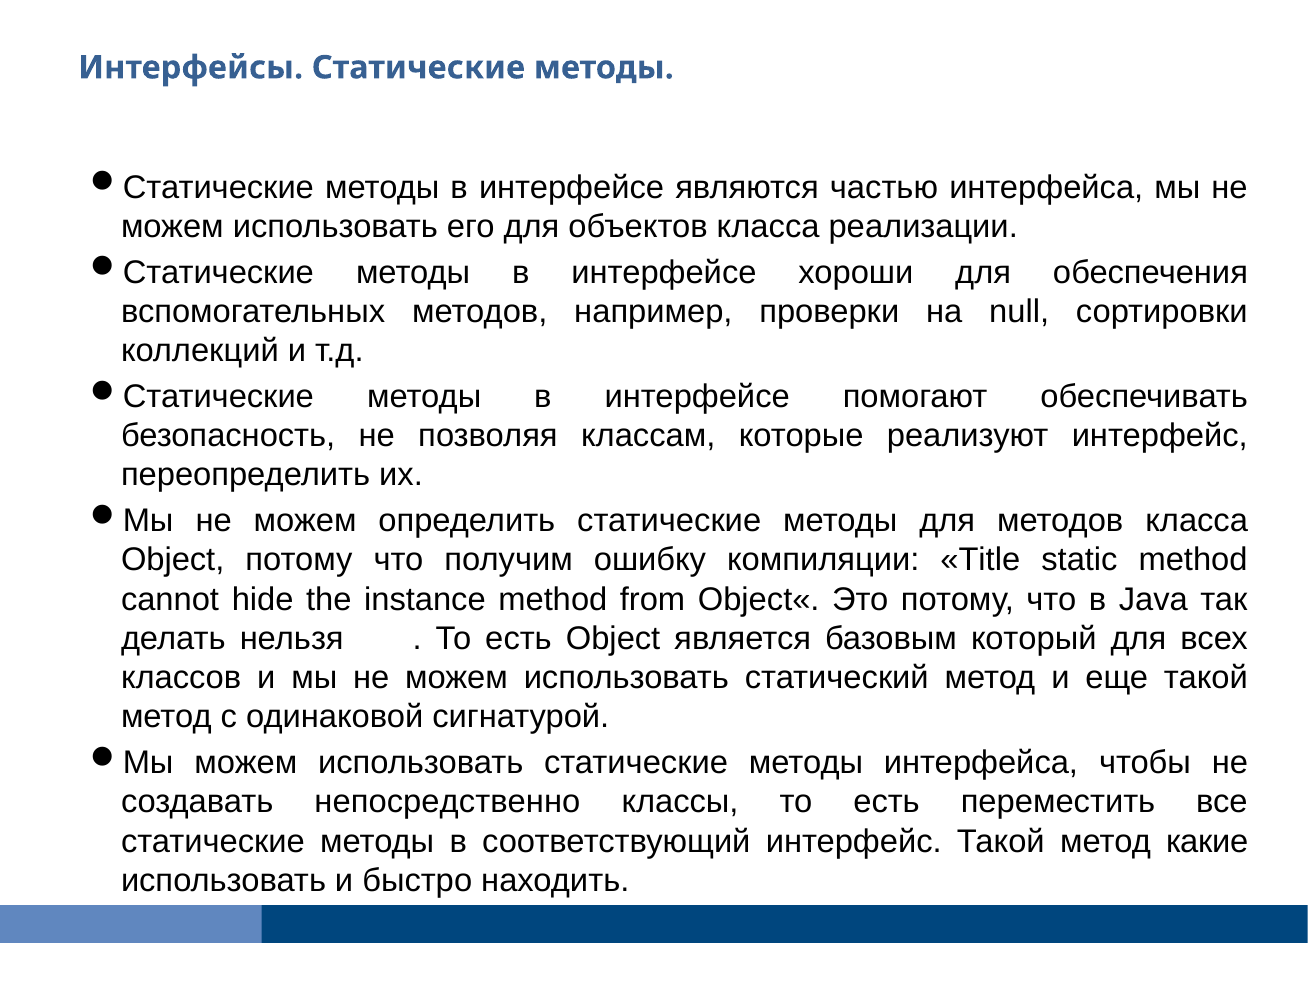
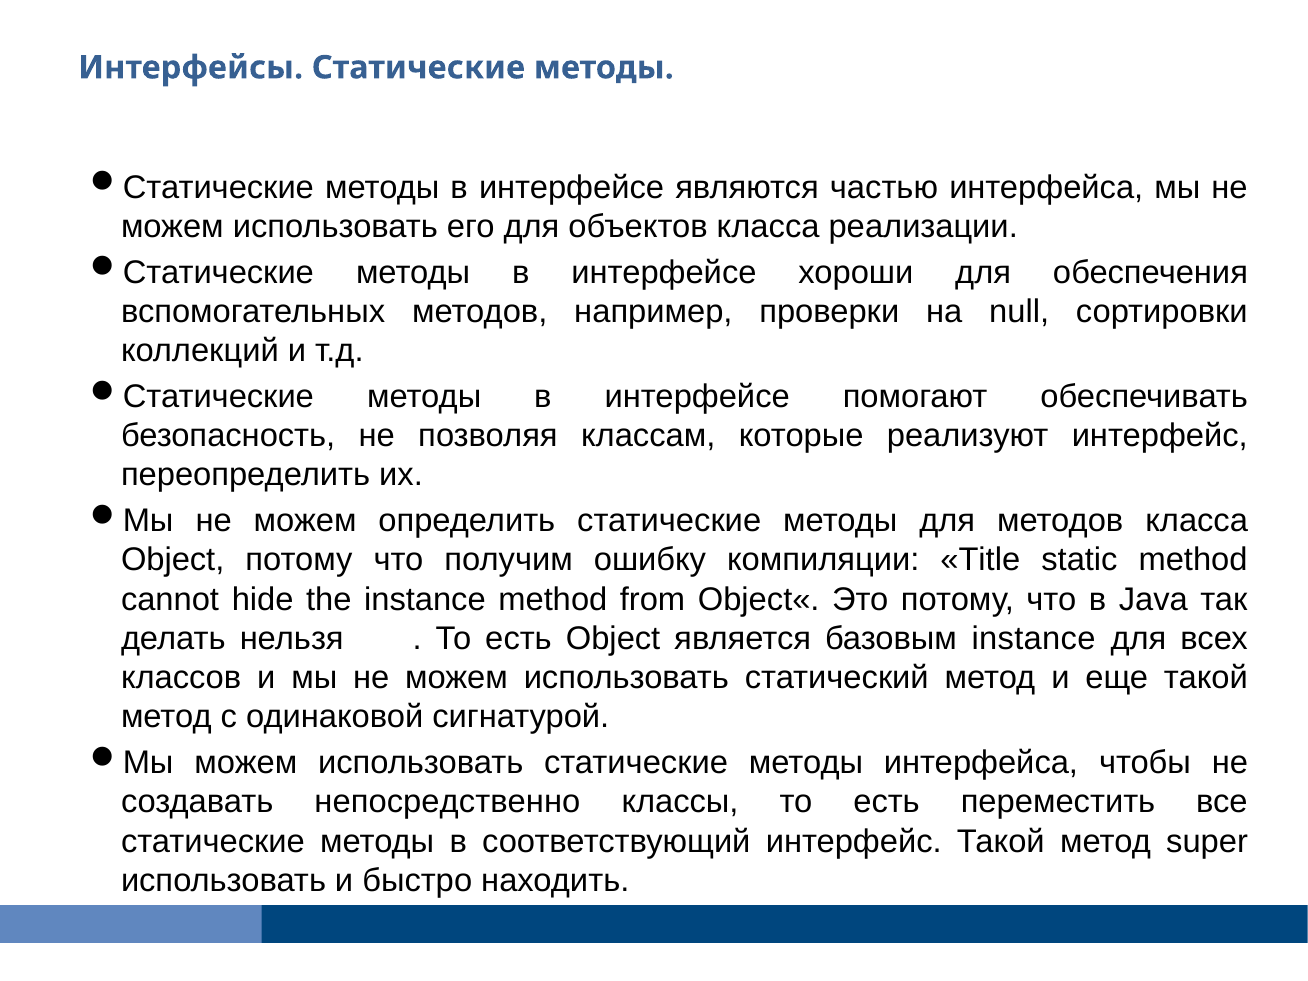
базовым который: который -> instance
какие: какие -> super
